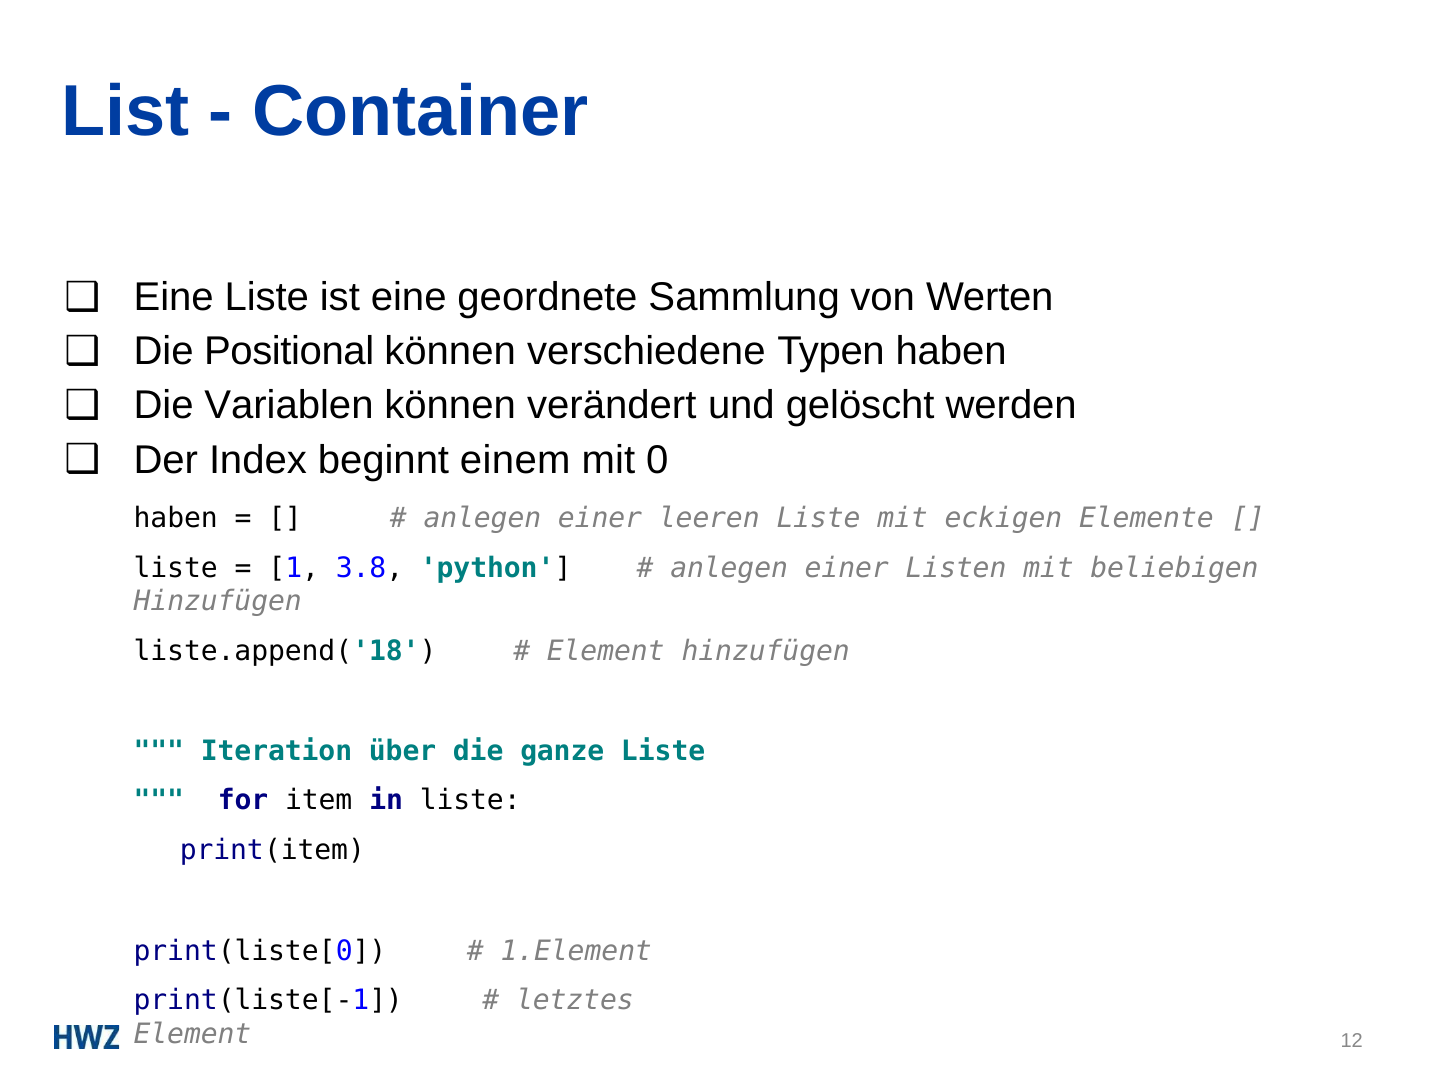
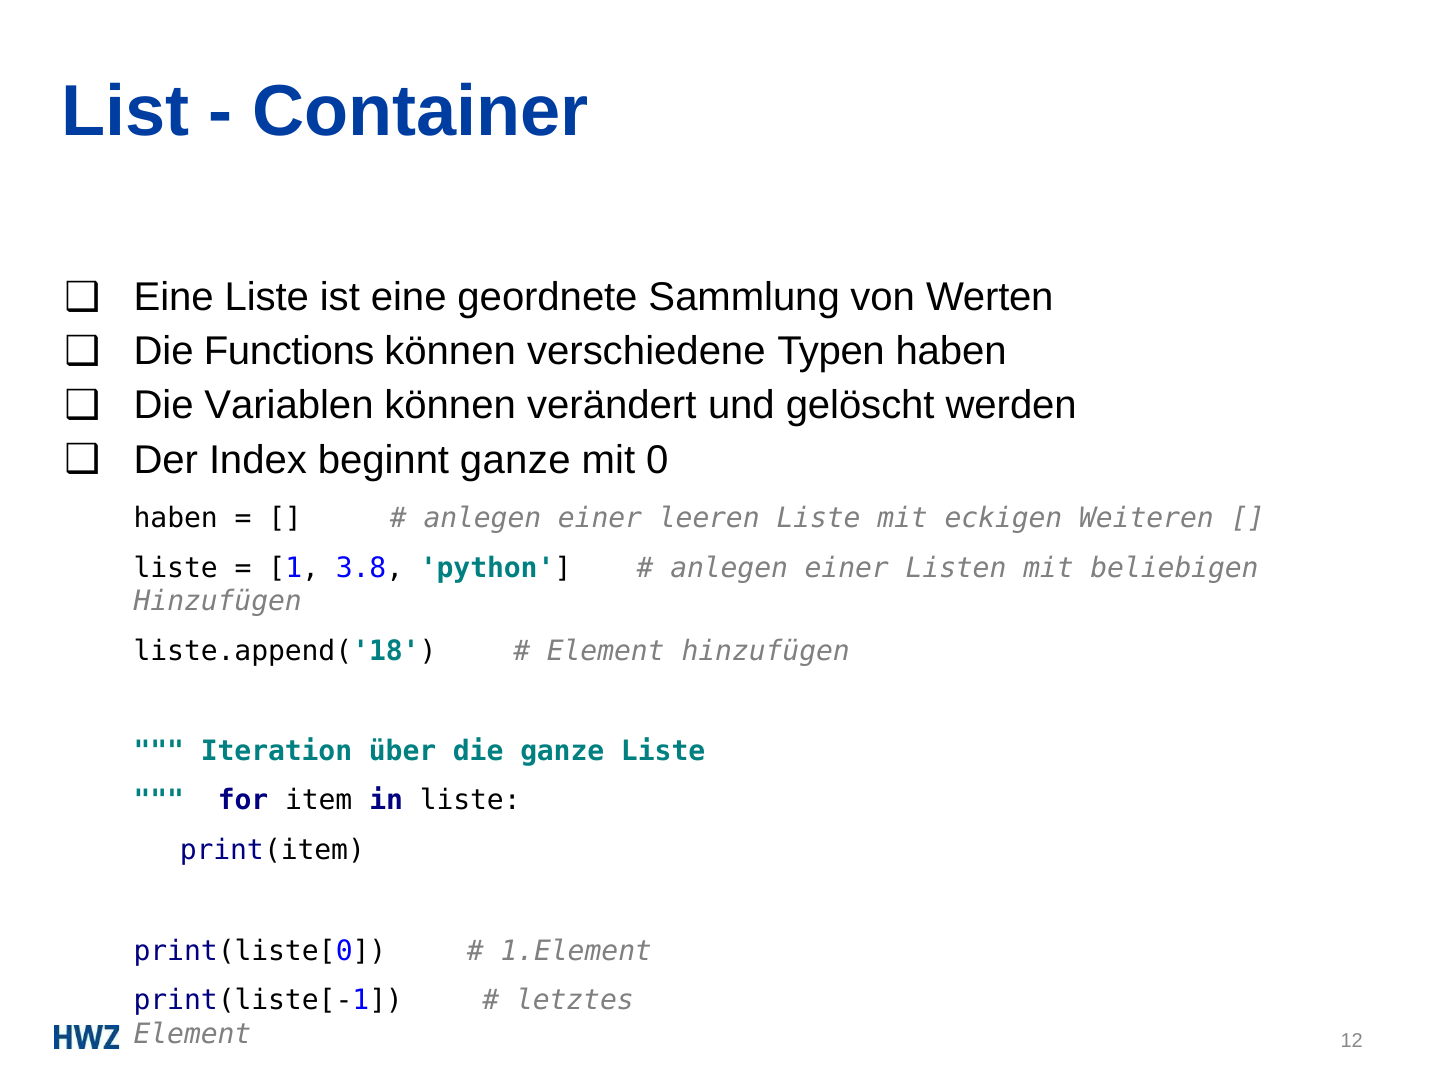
Positional: Positional -> Functions
beginnt einem: einem -> ganze
Elemente: Elemente -> Weiteren
